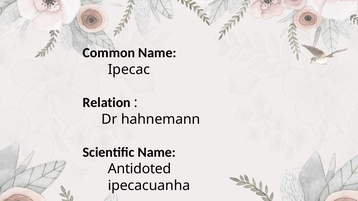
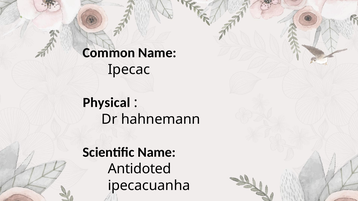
Relation: Relation -> Physical
